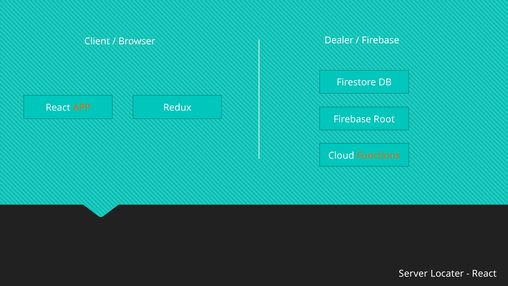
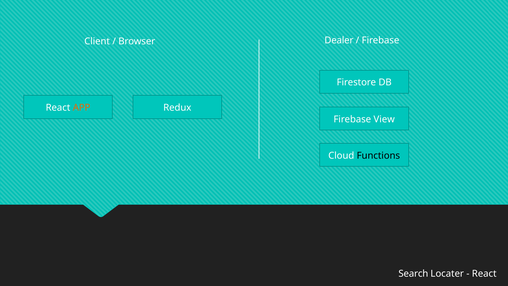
Root: Root -> View
Functions colour: orange -> black
Server: Server -> Search
